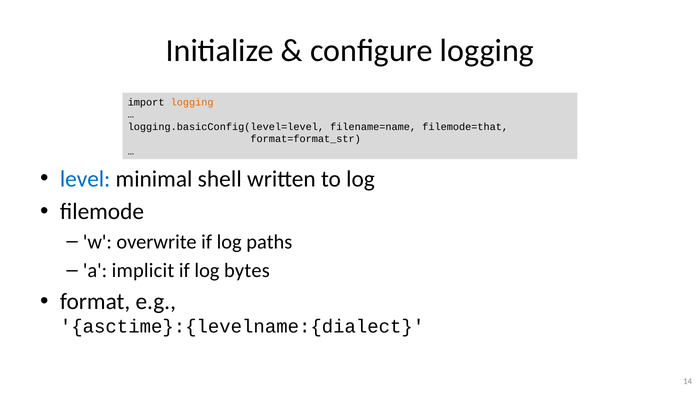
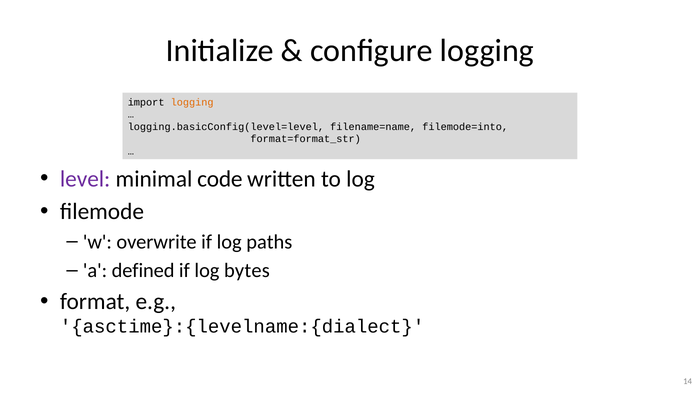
filemode=that: filemode=that -> filemode=into
level colour: blue -> purple
shell: shell -> code
implicit: implicit -> defined
